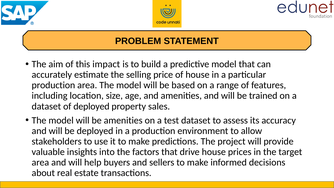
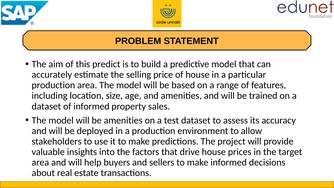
impact: impact -> predict
of deployed: deployed -> informed
